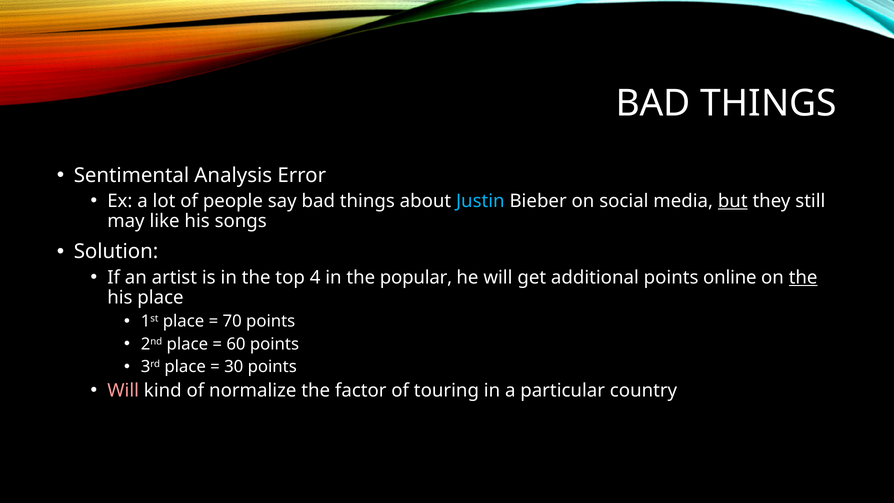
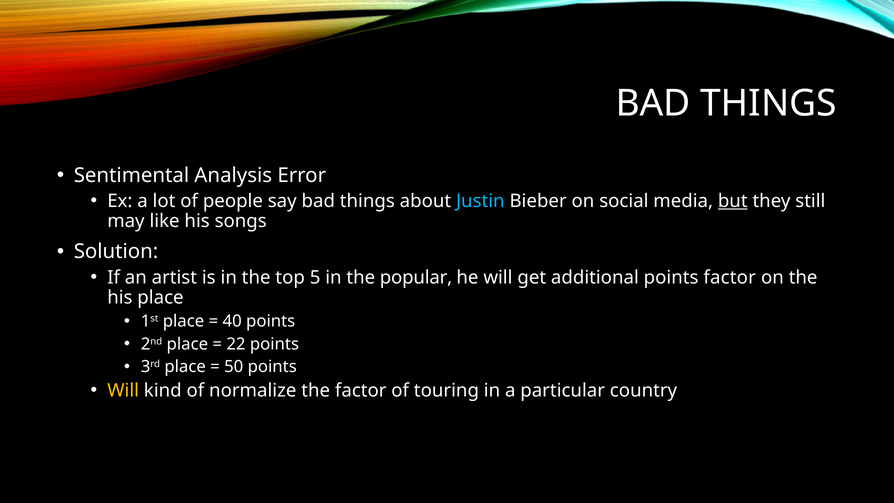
4: 4 -> 5
points online: online -> factor
the at (803, 277) underline: present -> none
70: 70 -> 40
60: 60 -> 22
30: 30 -> 50
Will at (123, 390) colour: pink -> yellow
